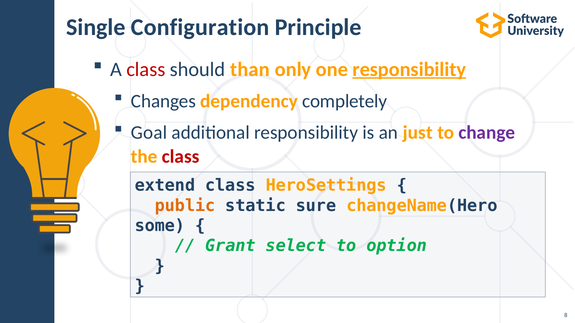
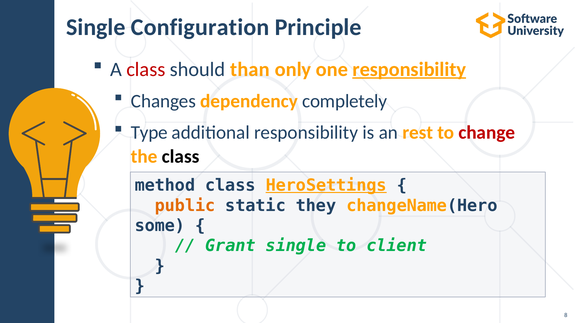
Goal: Goal -> Type
just: just -> rest
change colour: purple -> red
class at (181, 157) colour: red -> black
extend: extend -> method
HeroSettings underline: none -> present
sure: sure -> they
Grant select: select -> single
option: option -> client
